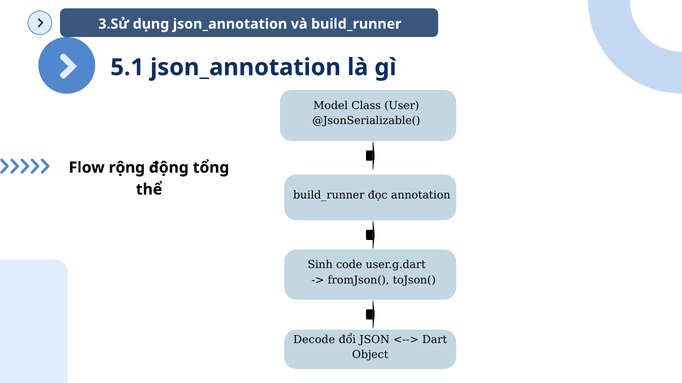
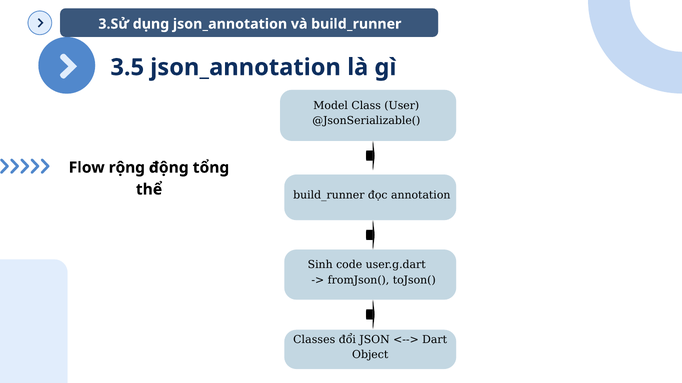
5.1: 5.1 -> 3.5
Decode: Decode -> Classes
